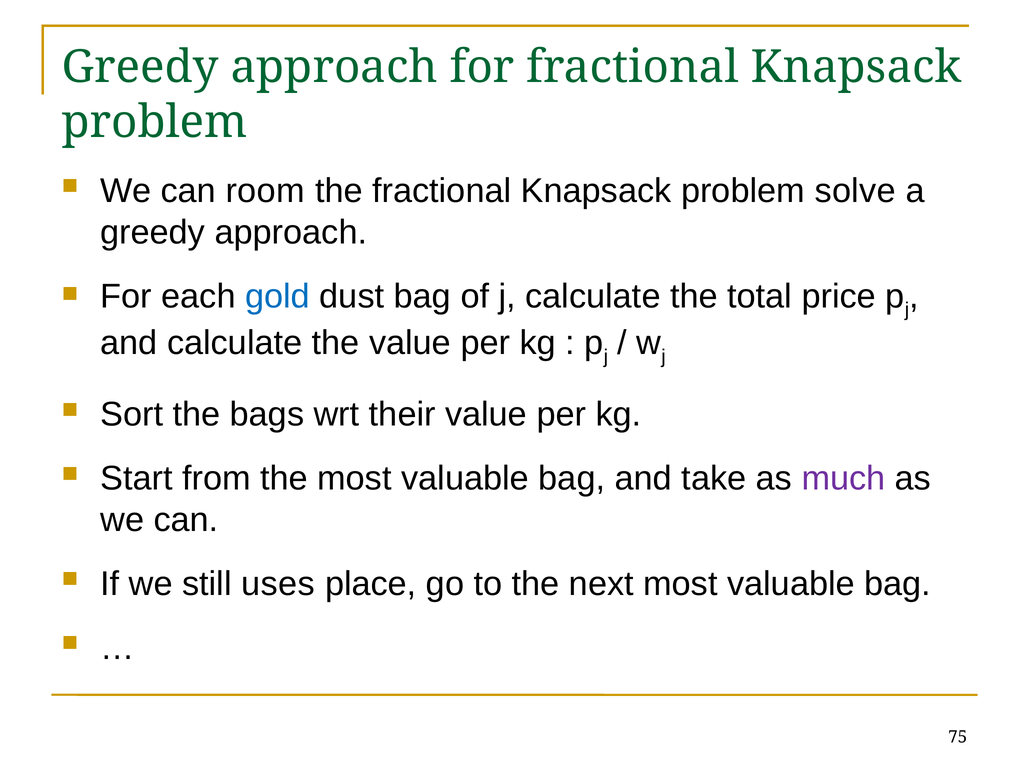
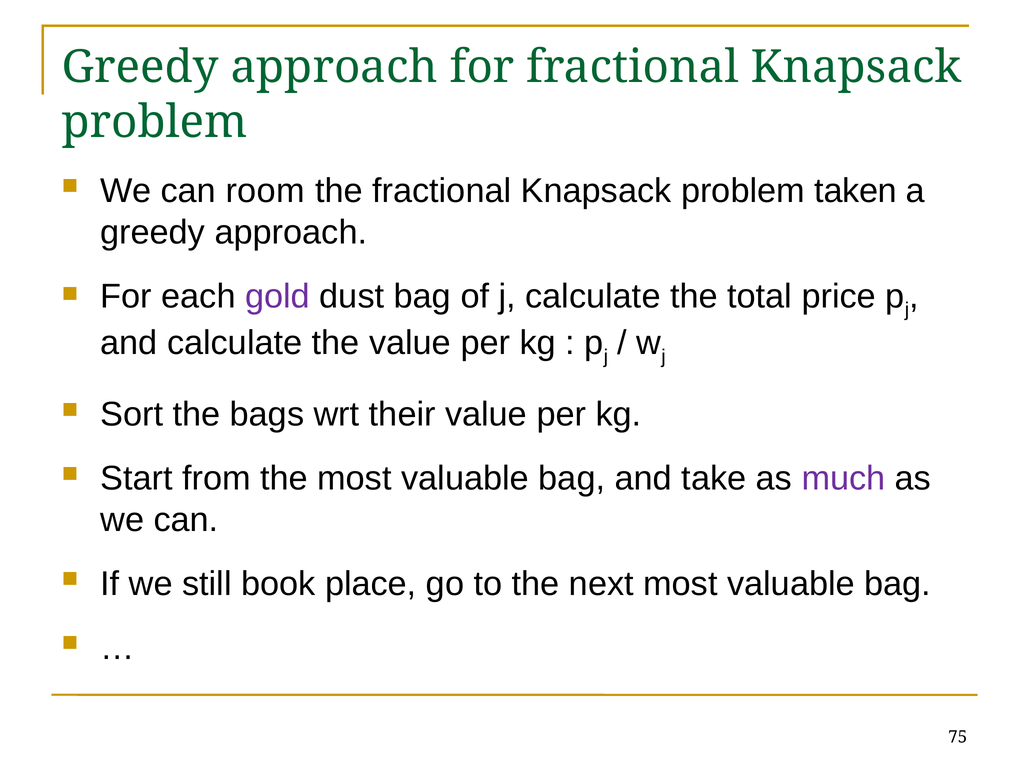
solve: solve -> taken
gold colour: blue -> purple
uses: uses -> book
